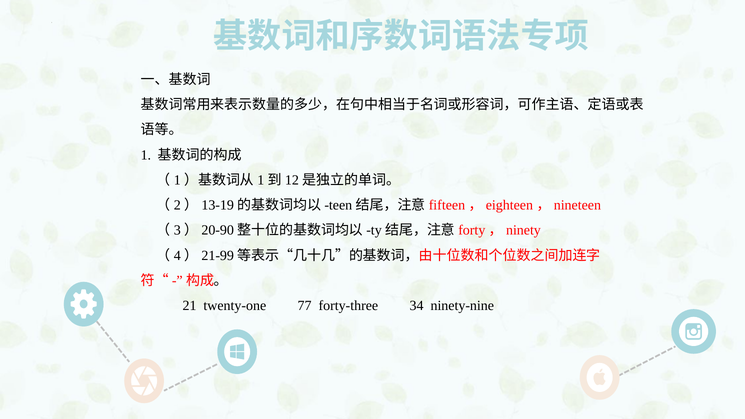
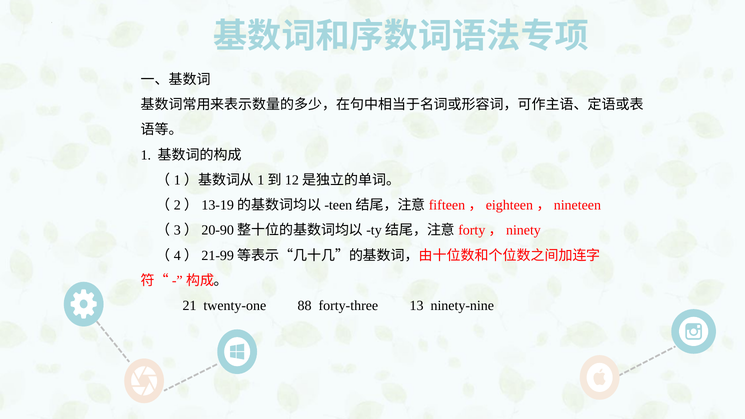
77: 77 -> 88
34: 34 -> 13
